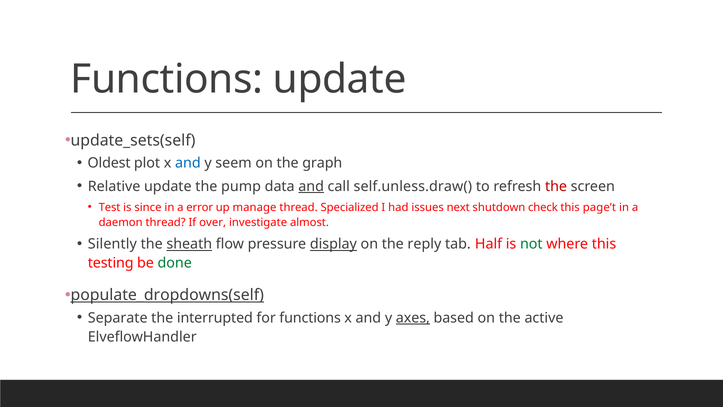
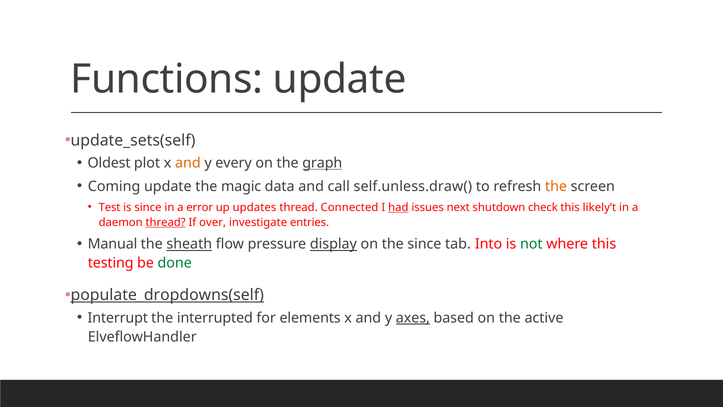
and at (188, 163) colour: blue -> orange
seem: seem -> every
graph underline: none -> present
Relative: Relative -> Coming
pump: pump -> magic
and at (311, 186) underline: present -> none
the at (556, 186) colour: red -> orange
manage: manage -> updates
Specialized: Specialized -> Connected
had underline: none -> present
page’t: page’t -> likely’t
thread at (166, 222) underline: none -> present
almost: almost -> entries
Silently: Silently -> Manual
the reply: reply -> since
Half: Half -> Into
Separate: Separate -> Interrupt
for functions: functions -> elements
